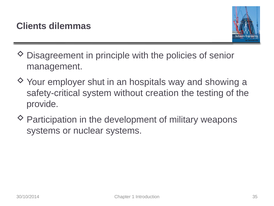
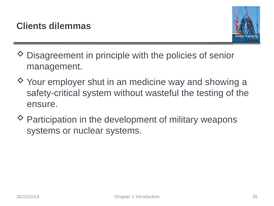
hospitals: hospitals -> medicine
creation: creation -> wasteful
provide: provide -> ensure
